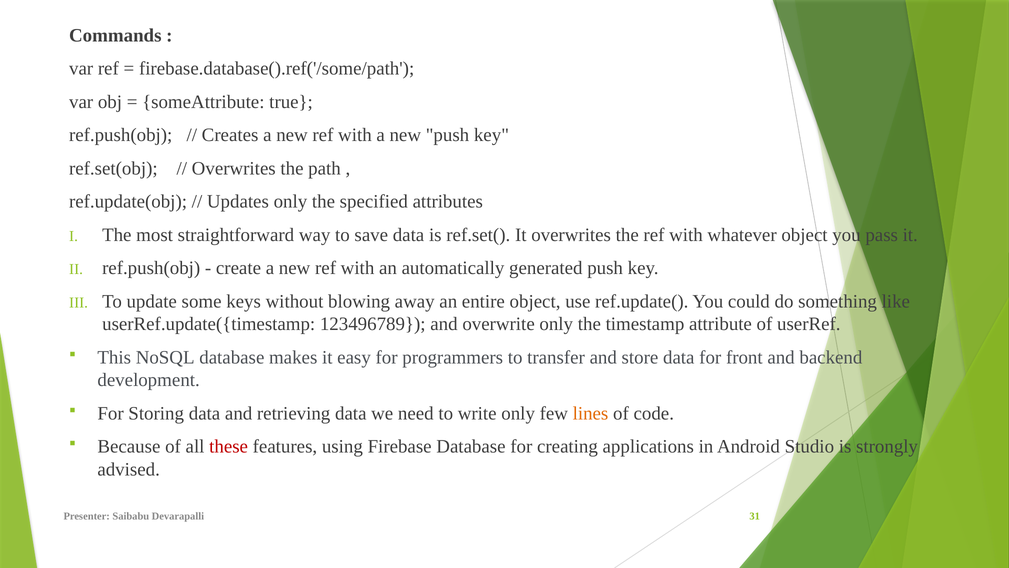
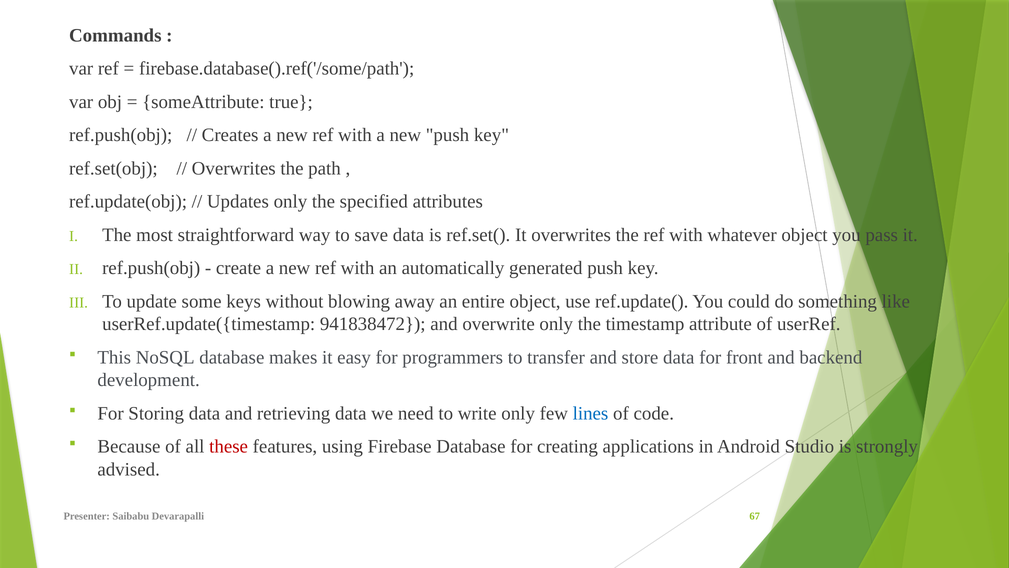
123496789: 123496789 -> 941838472
lines colour: orange -> blue
31: 31 -> 67
